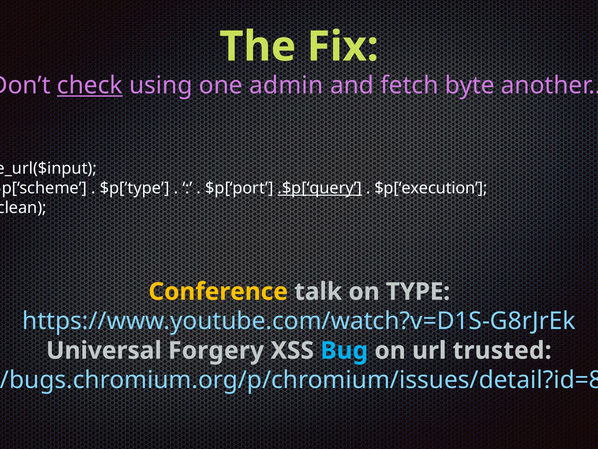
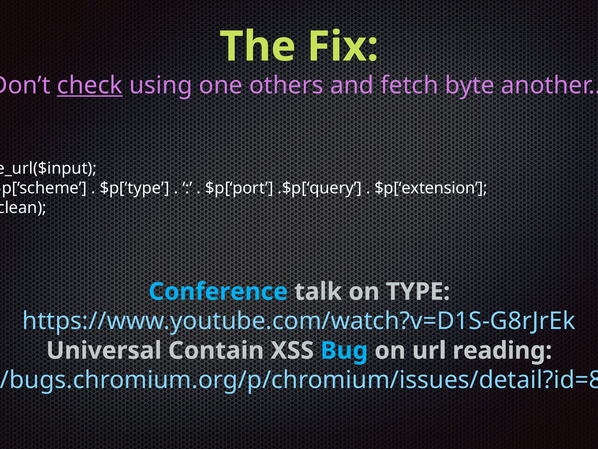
admin: admin -> others
.$p[‘query underline: present -> none
$p[‘execution: $p[‘execution -> $p[‘extension
Conference colour: yellow -> light blue
Forgery: Forgery -> Contain
trusted: trusted -> reading
